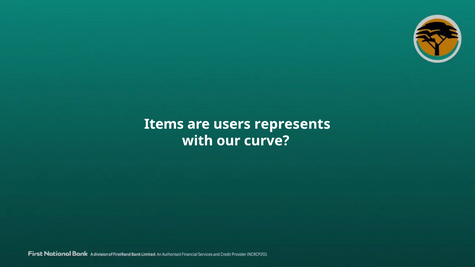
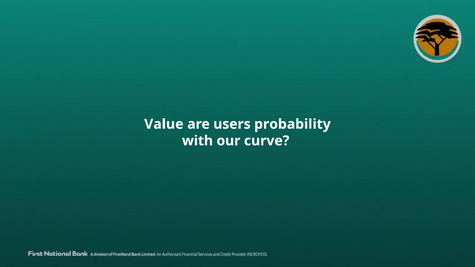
Items: Items -> Value
represents: represents -> probability
